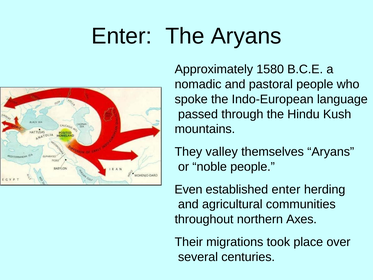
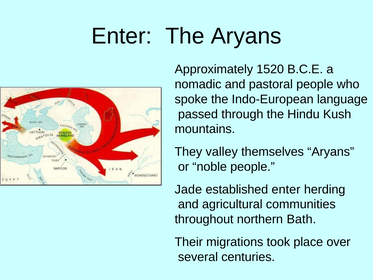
1580: 1580 -> 1520
Even: Even -> Jade
Axes: Axes -> Bath
